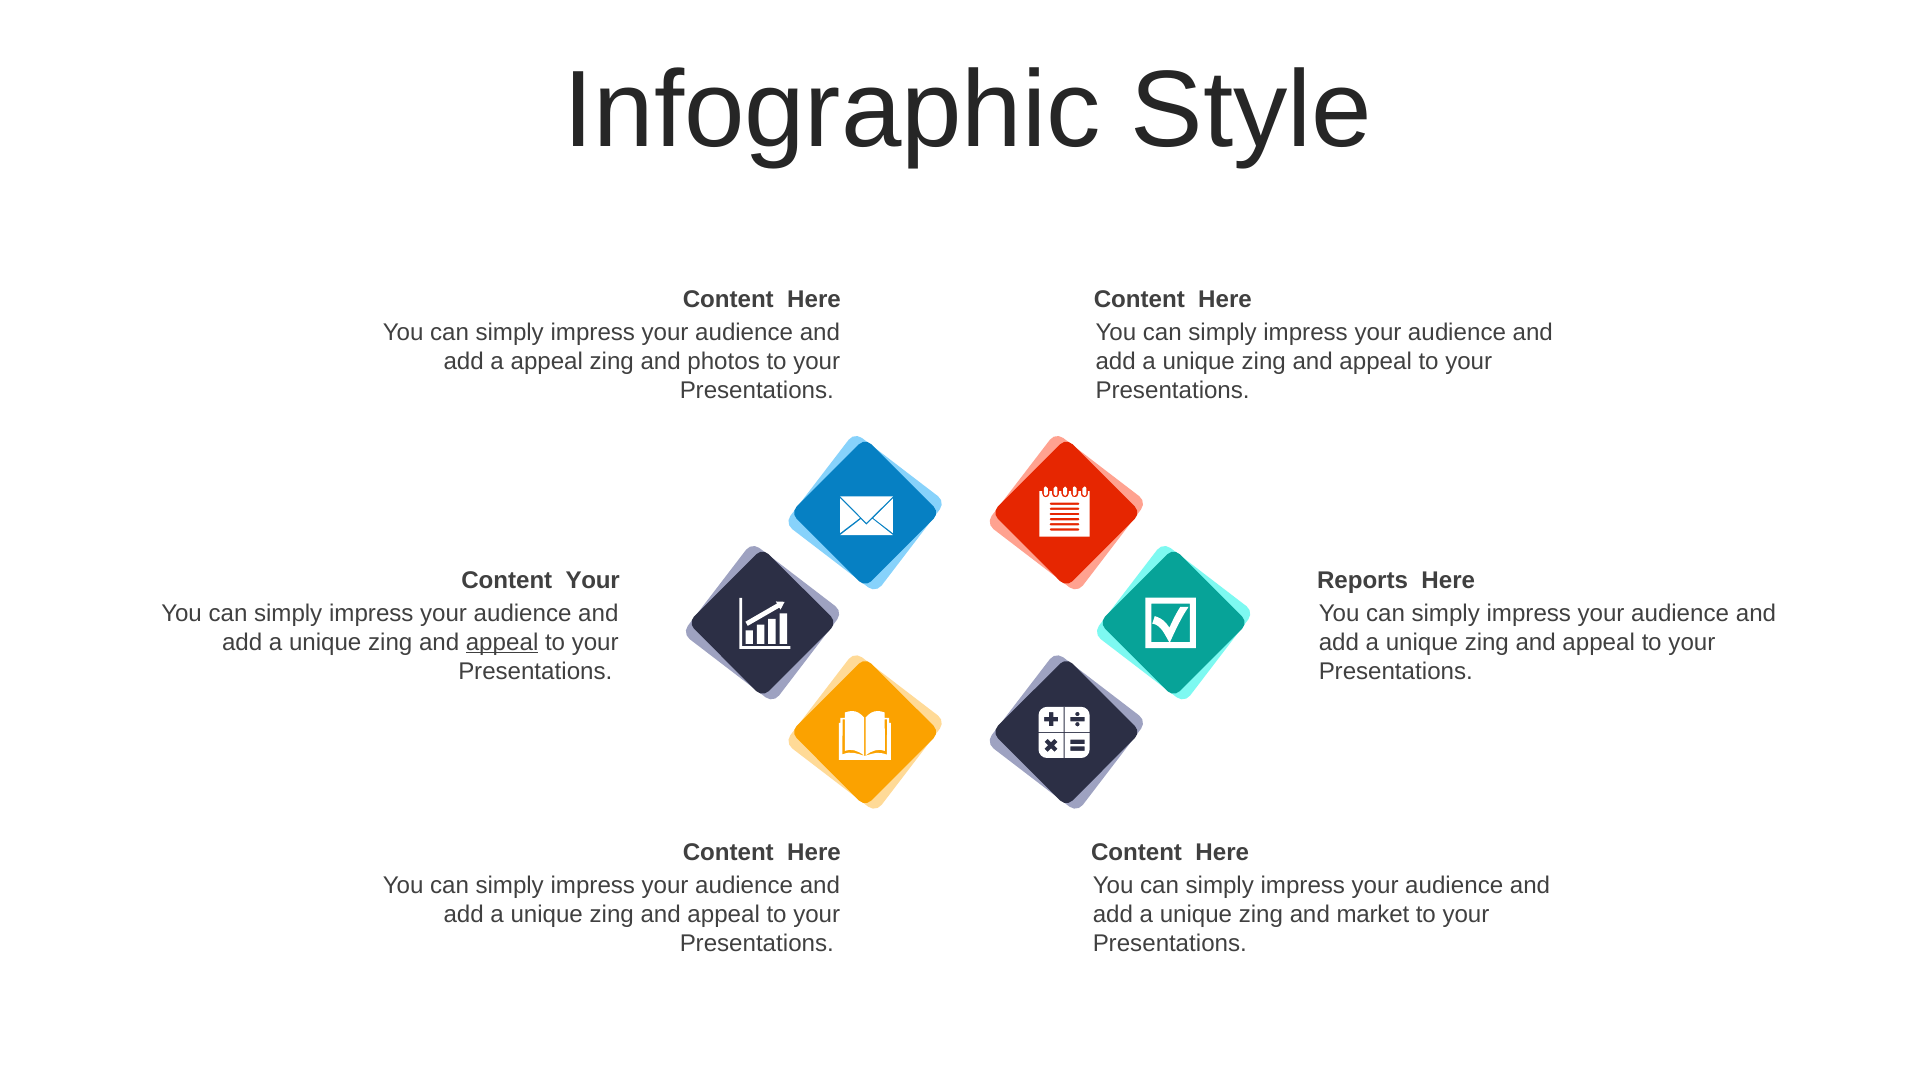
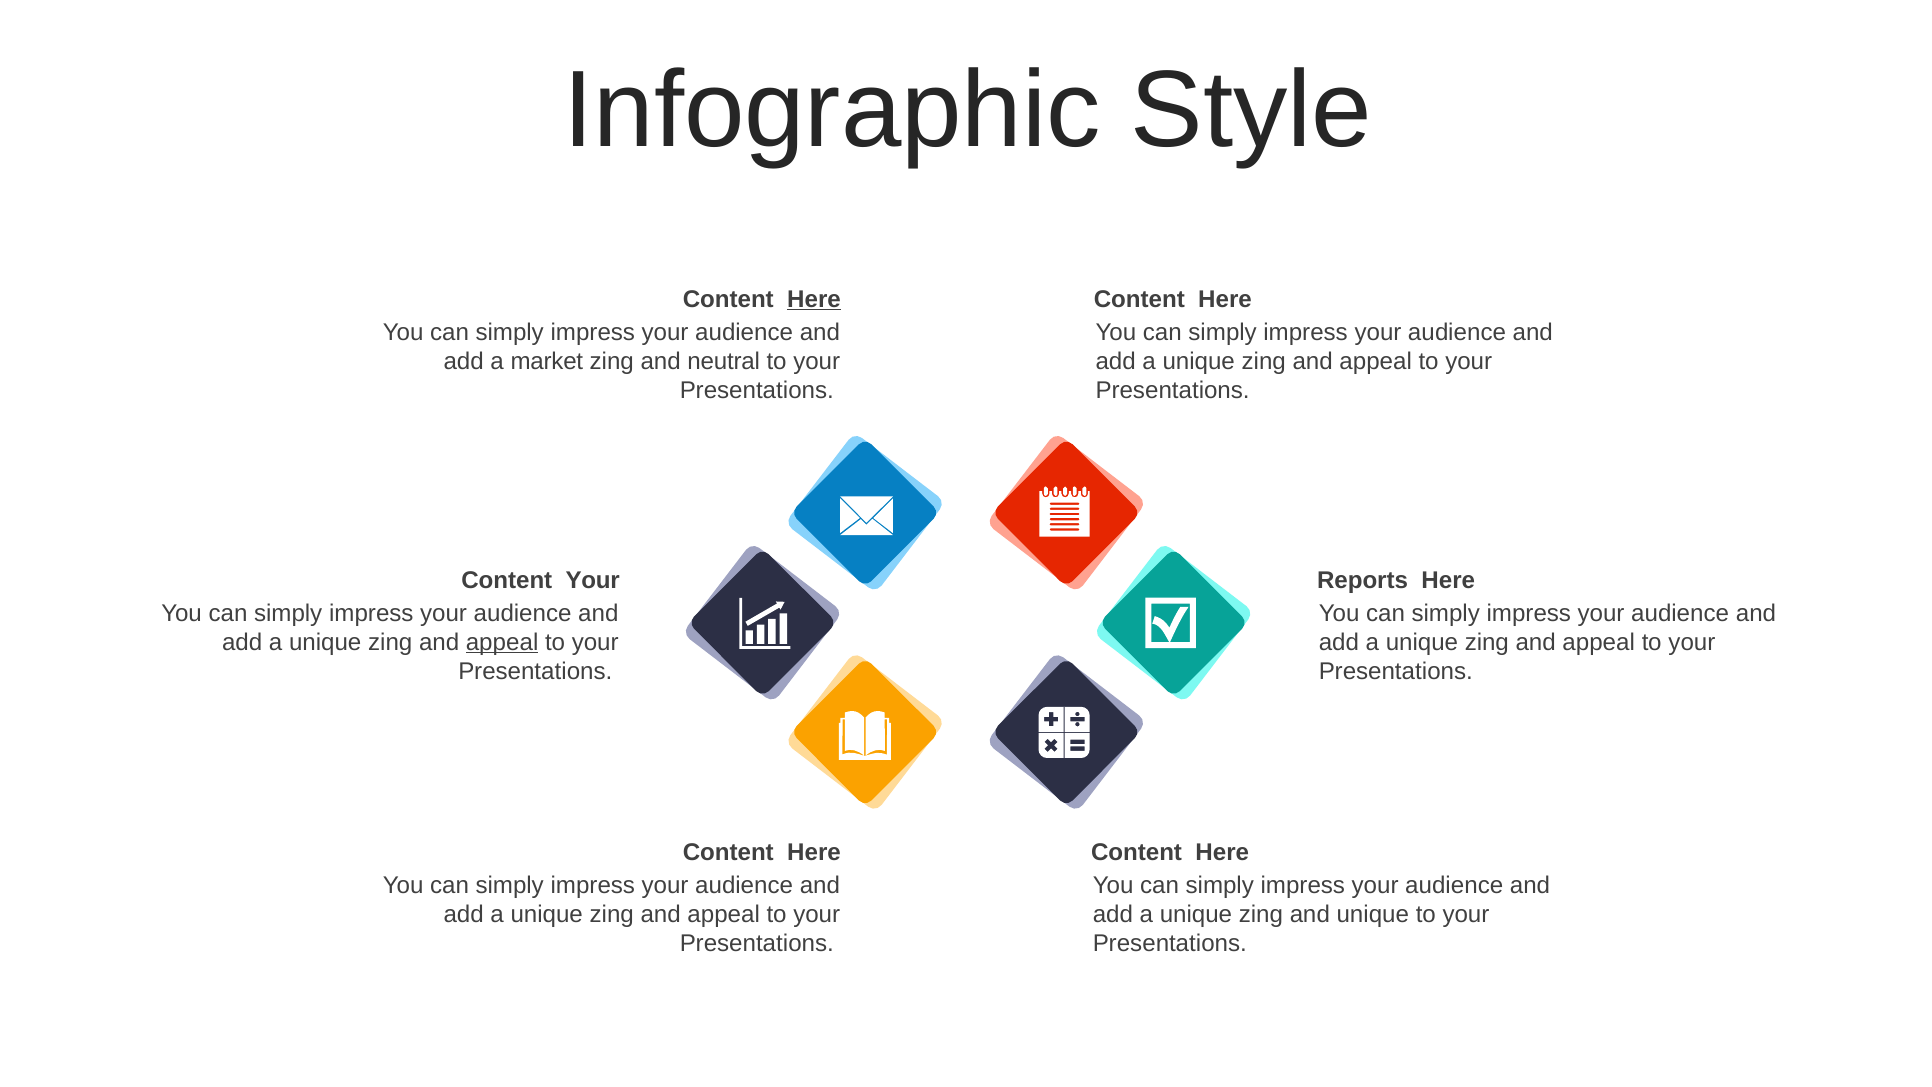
Here at (814, 299) underline: none -> present
a appeal: appeal -> market
photos: photos -> neutral
and market: market -> unique
